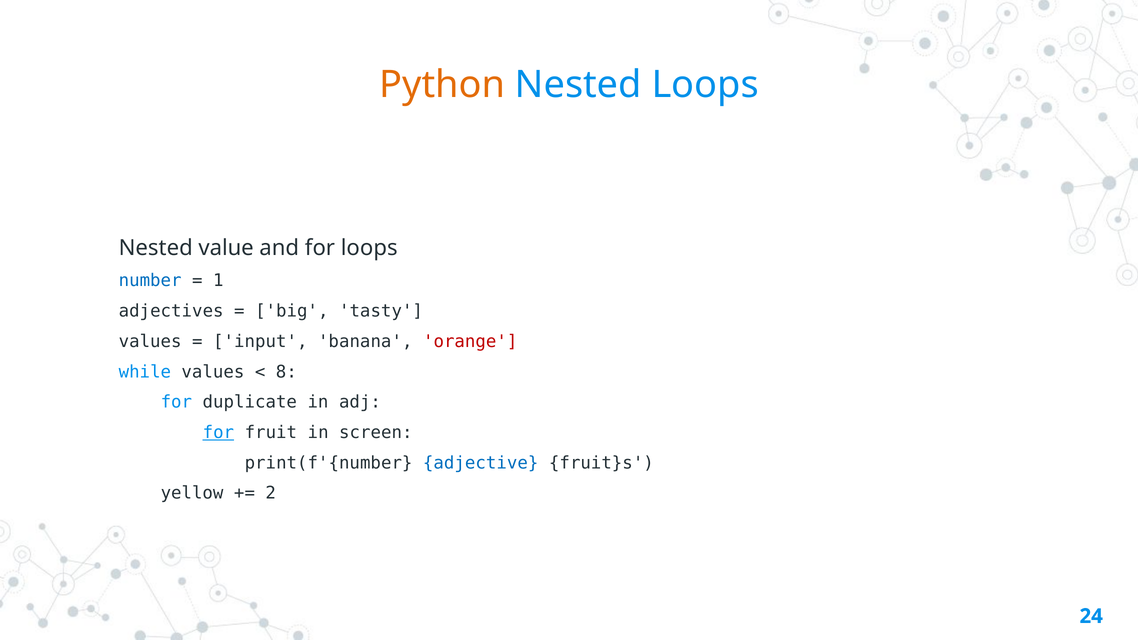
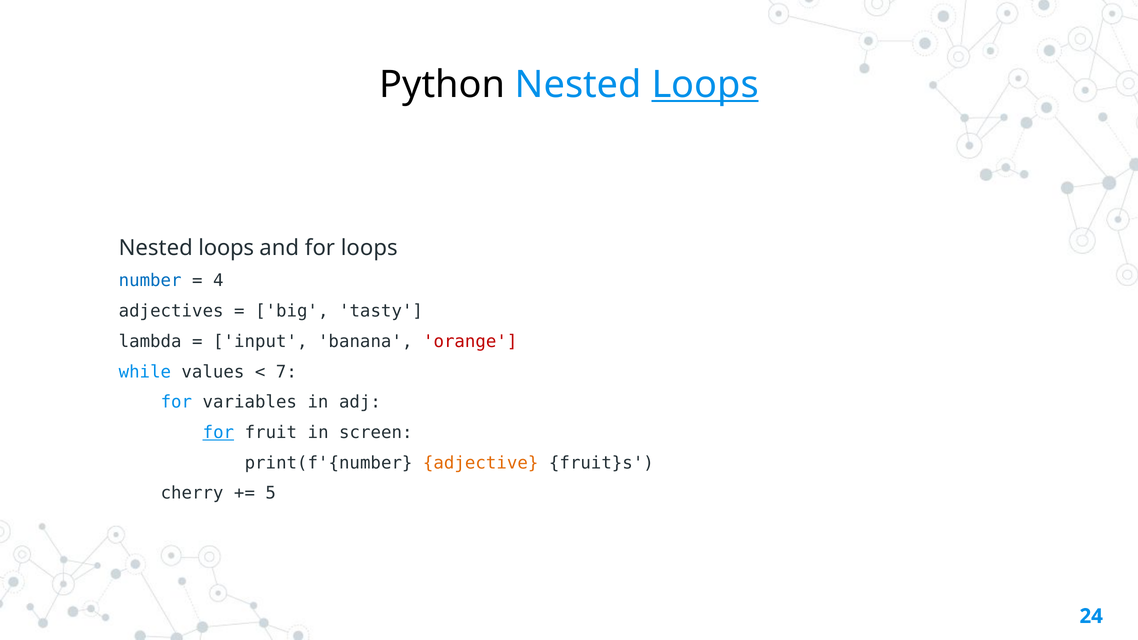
Python colour: orange -> black
Loops at (705, 85) underline: none -> present
value at (226, 248): value -> loops
1: 1 -> 4
values at (150, 341): values -> lambda
8: 8 -> 7
duplicate: duplicate -> variables
adjective colour: blue -> orange
yellow: yellow -> cherry
2: 2 -> 5
